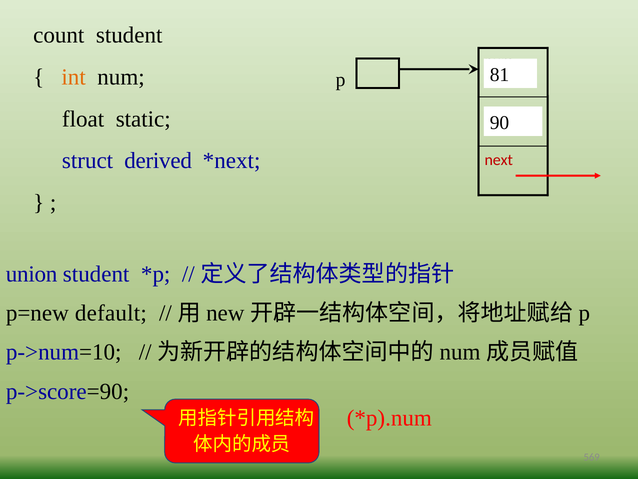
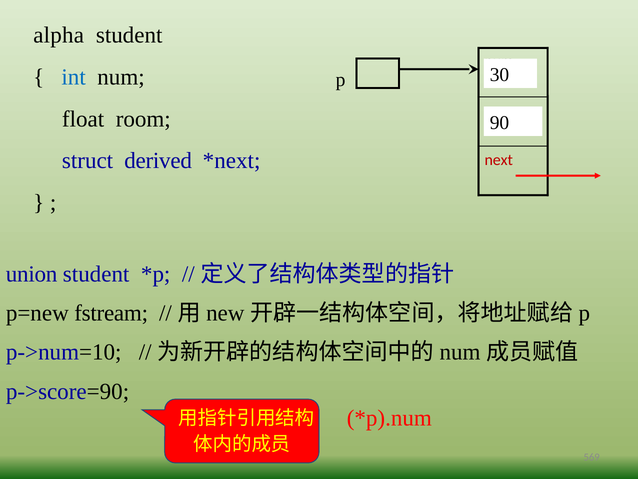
count: count -> alpha
int colour: orange -> blue
81: 81 -> 30
static: static -> room
default: default -> fstream
